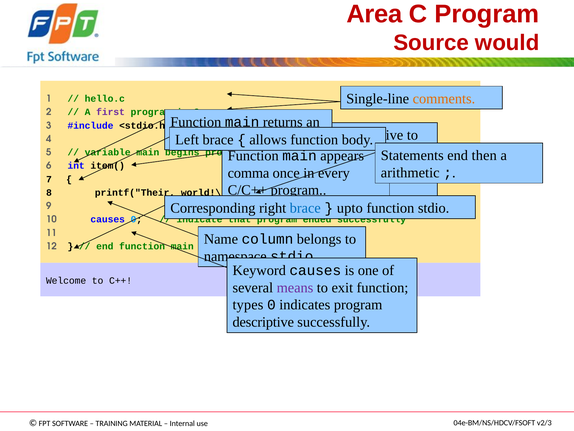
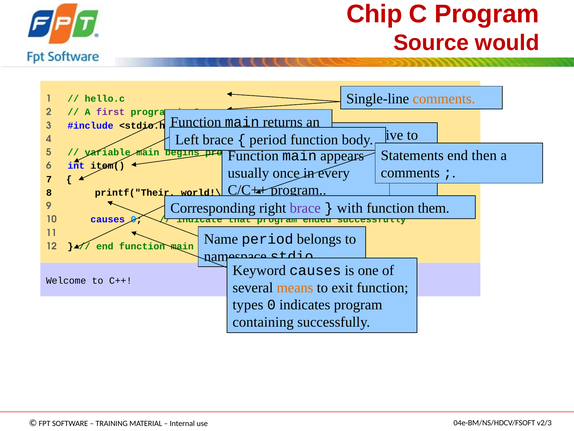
Area: Area -> Chip
allows at (268, 140): allows -> period
arithmetic at (410, 173): arithmetic -> comments
comma: comma -> usually
brace at (305, 208) colour: blue -> purple
upto: upto -> with
function stdio: stdio -> them
Name column: column -> period
means colour: purple -> orange
descriptive: descriptive -> containing
